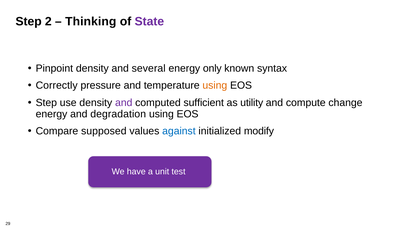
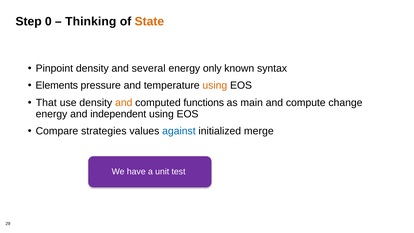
2: 2 -> 0
State colour: purple -> orange
Correctly: Correctly -> Elements
Step at (46, 103): Step -> That
and at (124, 103) colour: purple -> orange
sufficient: sufficient -> functions
utility: utility -> main
degradation: degradation -> independent
supposed: supposed -> strategies
modify: modify -> merge
